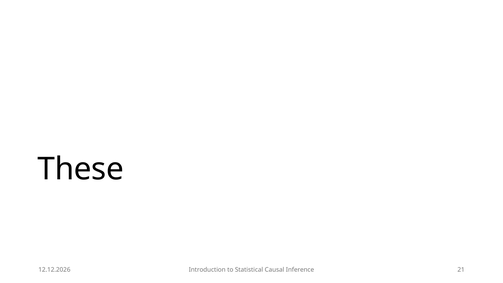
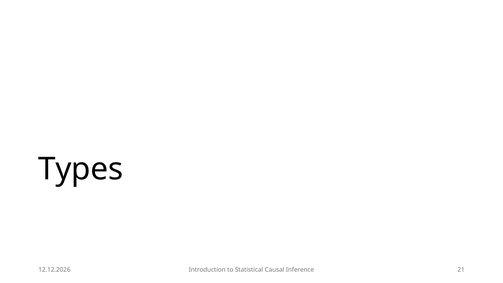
These: These -> Types
